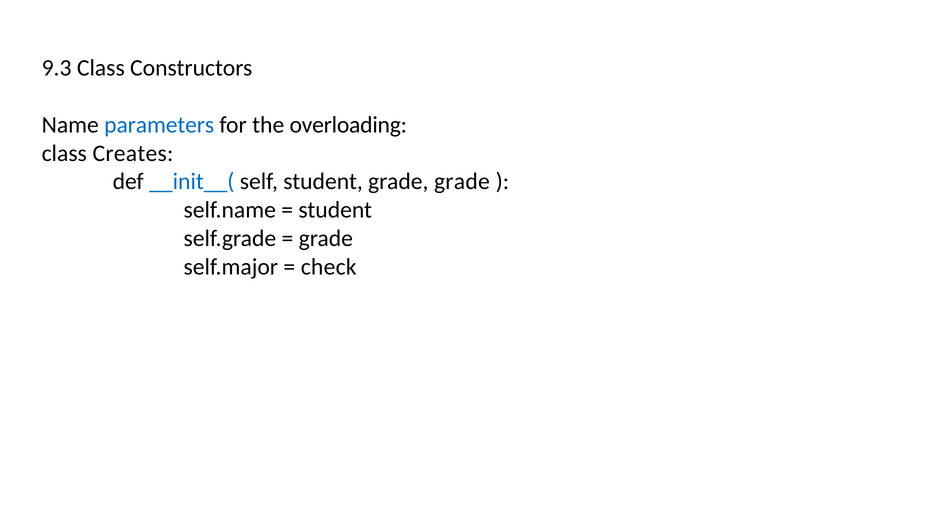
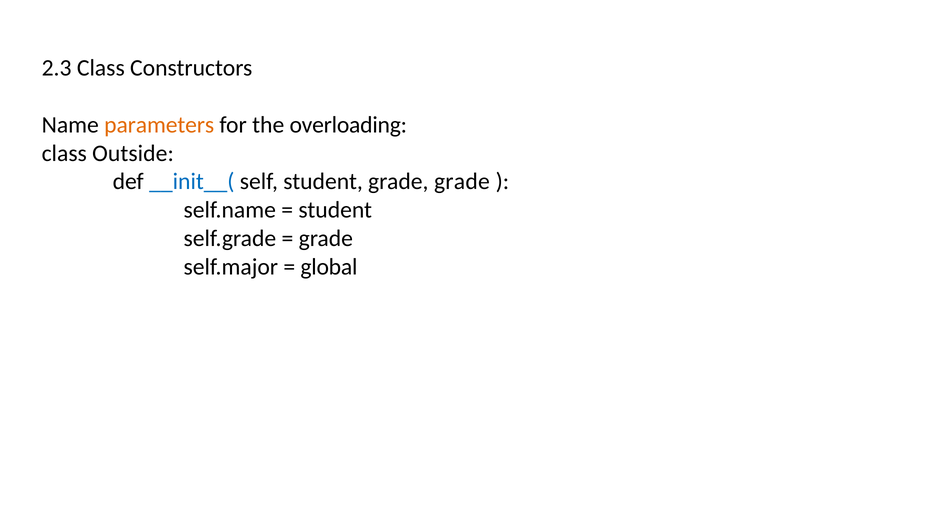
9.3: 9.3 -> 2.3
parameters colour: blue -> orange
Creates: Creates -> Outside
check: check -> global
